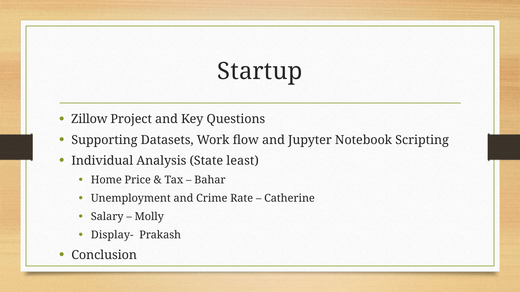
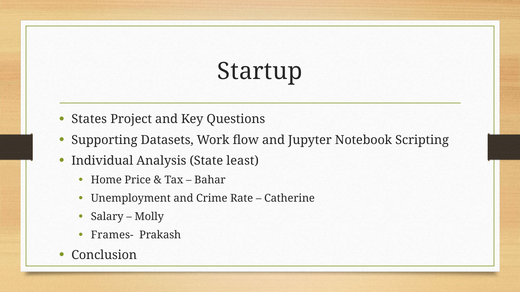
Zillow: Zillow -> States
Display-: Display- -> Frames-
